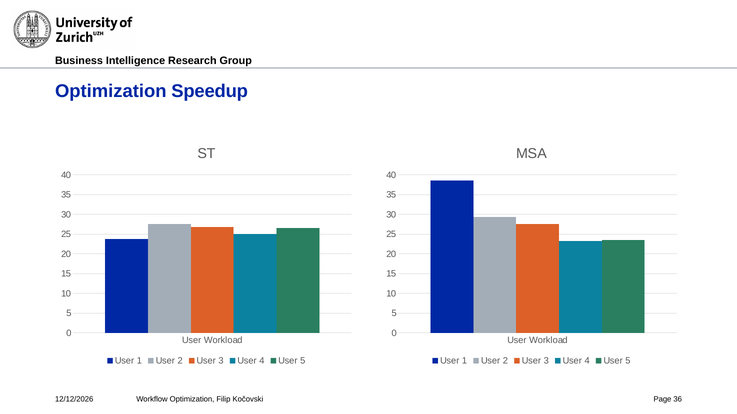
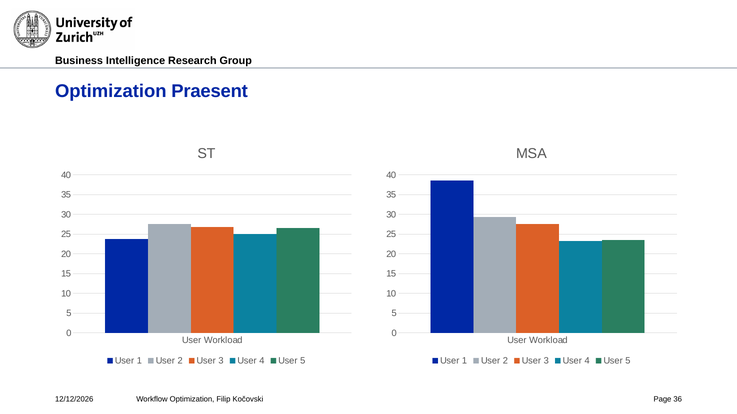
Speedup: Speedup -> Praesent
